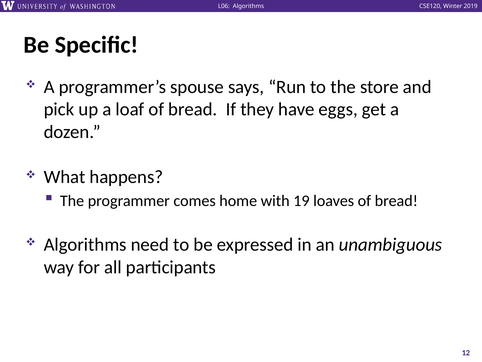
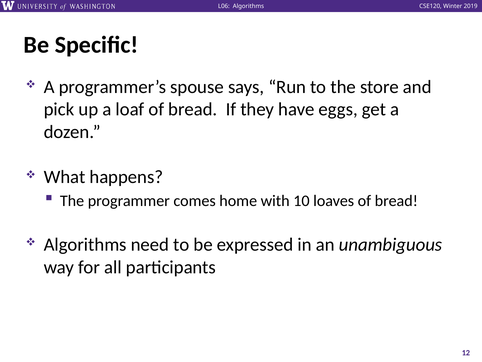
19: 19 -> 10
